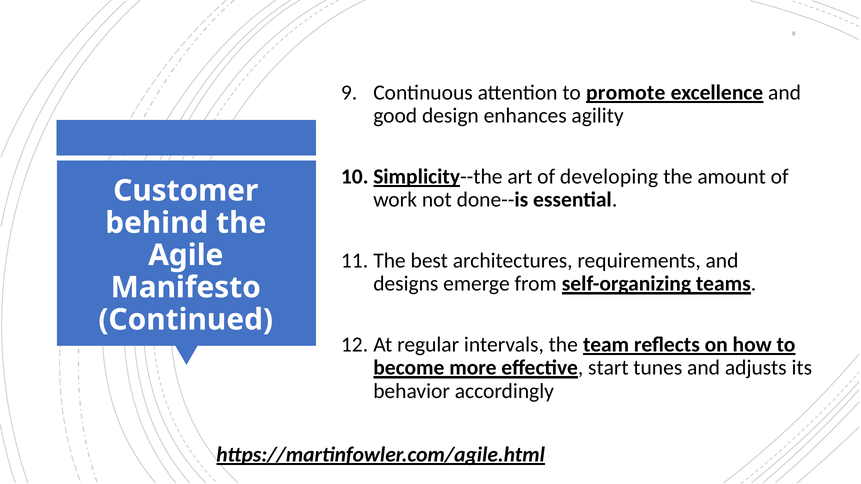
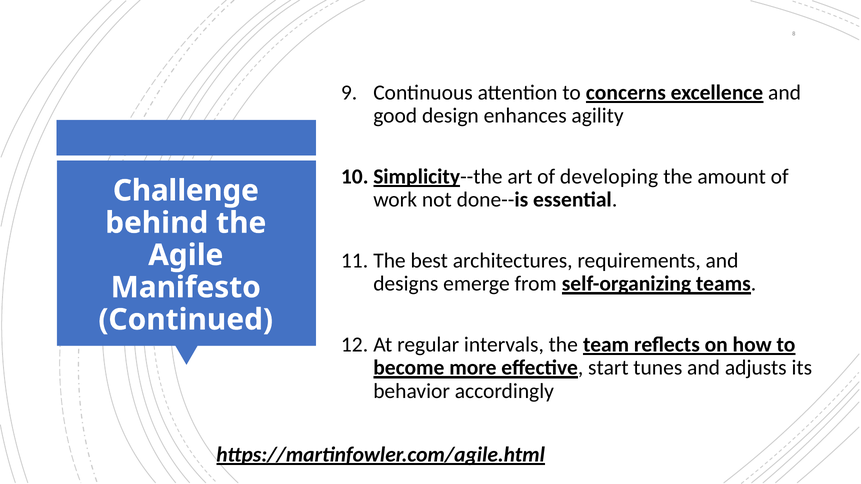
promote: promote -> concerns
Customer: Customer -> Challenge
